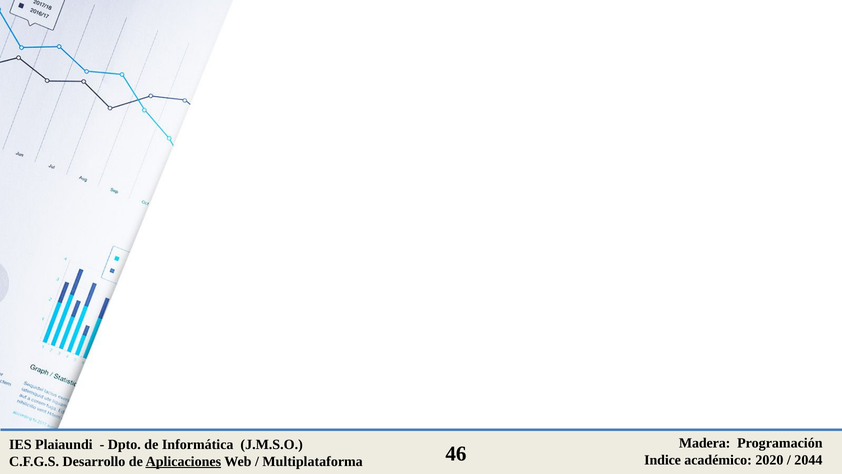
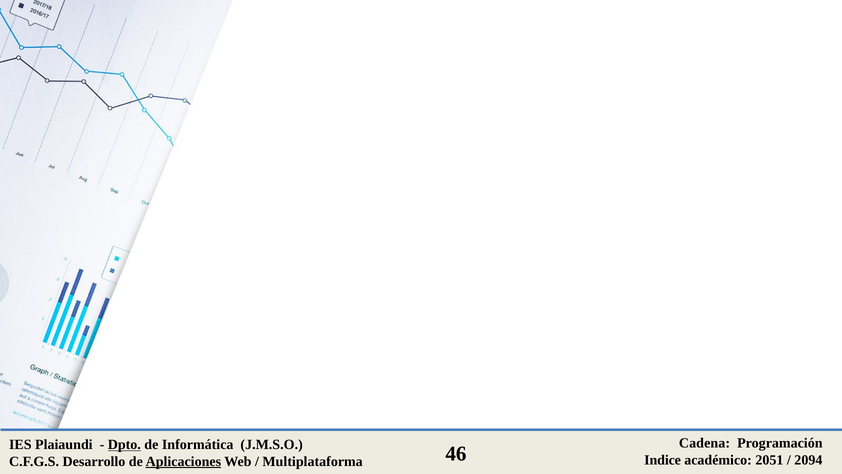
Madera: Madera -> Cadena
Dpto underline: none -> present
2020: 2020 -> 2051
2044: 2044 -> 2094
